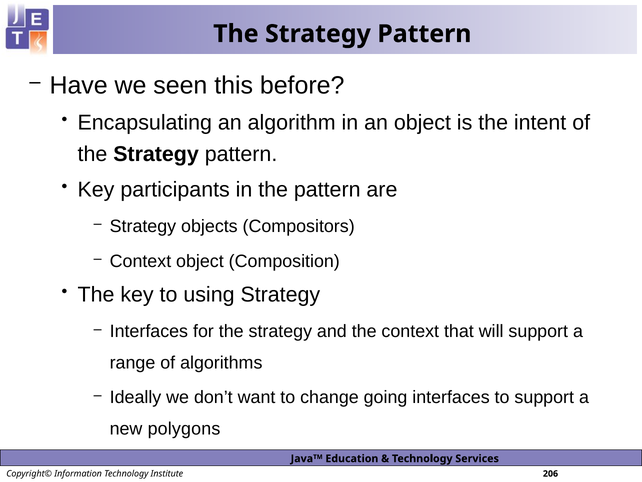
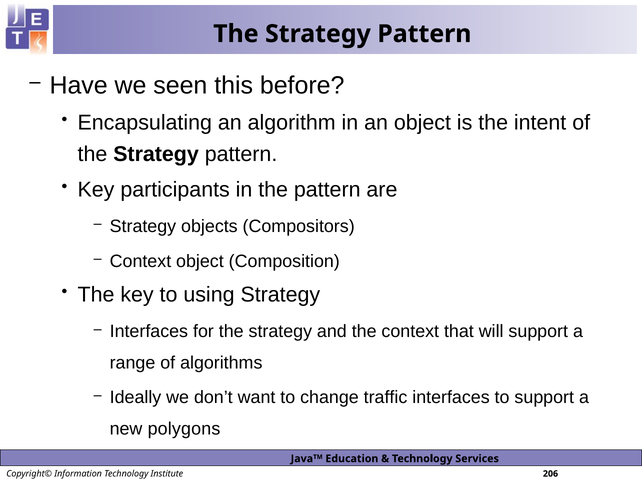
going: going -> traffic
